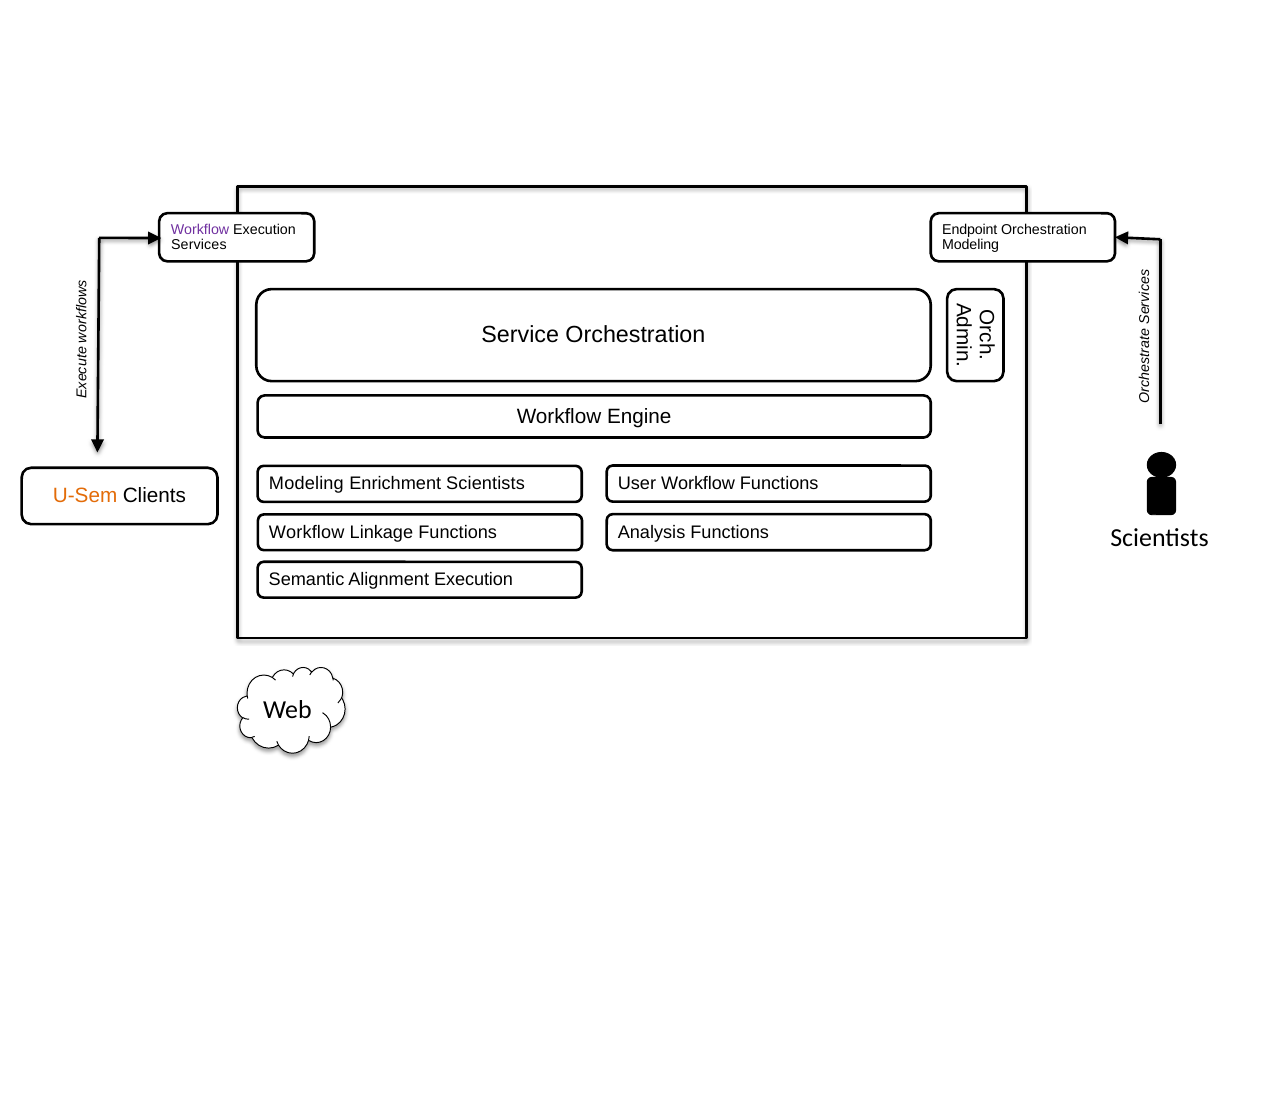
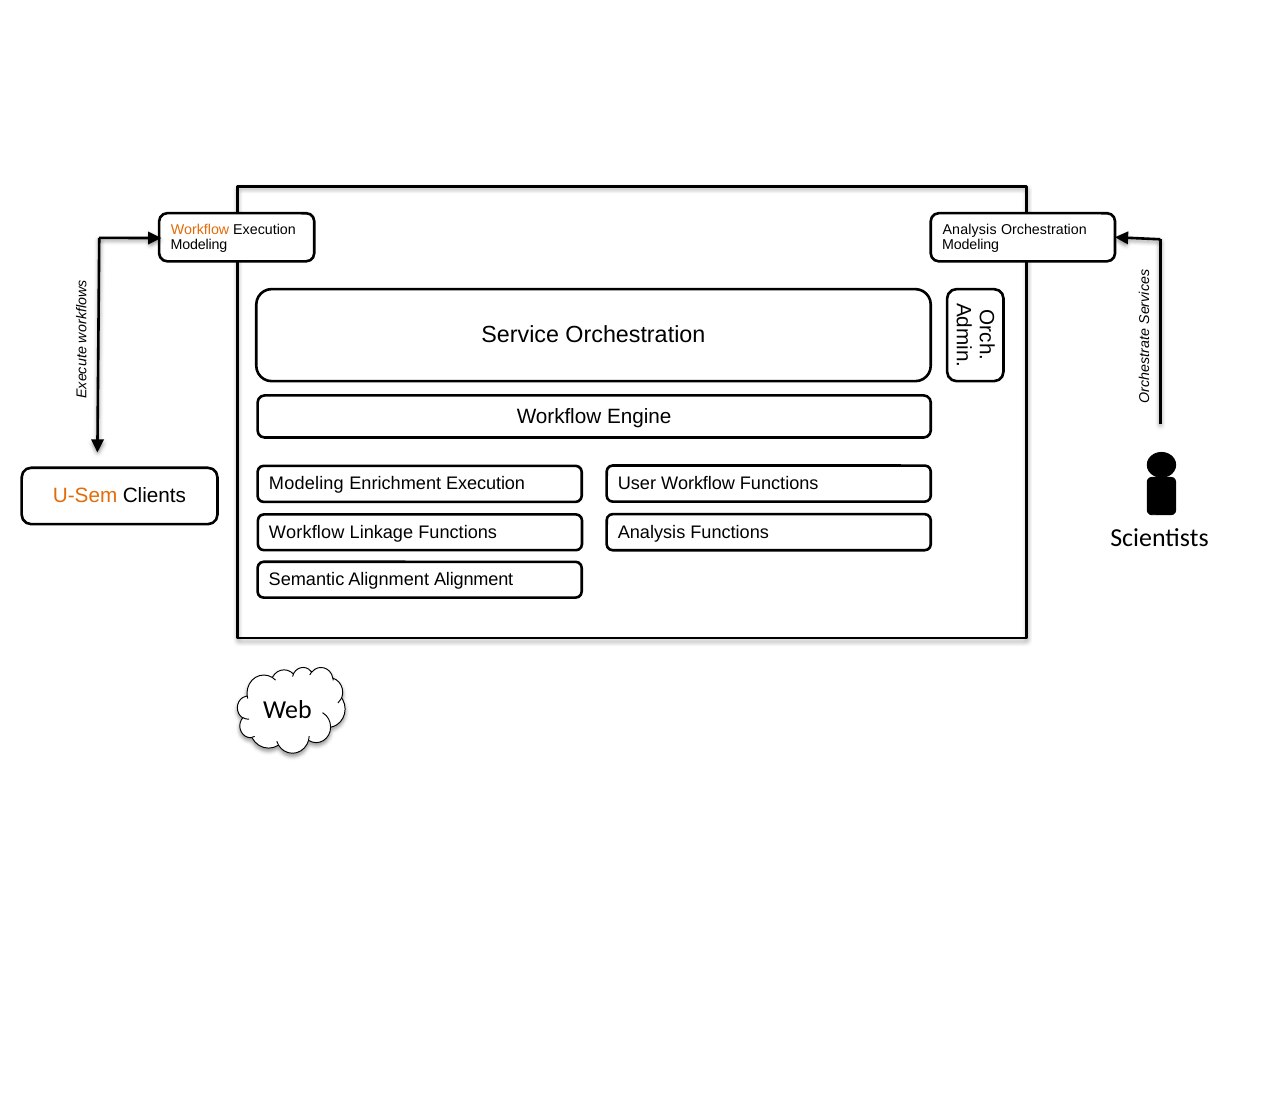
Workflow at (200, 229) colour: purple -> orange
Endpoint at (970, 229): Endpoint -> Analysis
Services at (199, 245): Services -> Modeling
Enrichment Scientists: Scientists -> Execution
Alignment Execution: Execution -> Alignment
